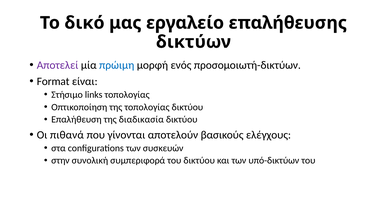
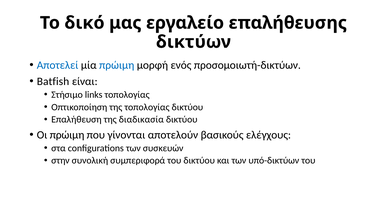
Αποτελεί colour: purple -> blue
Format: Format -> Batfish
Οι πιθανά: πιθανά -> πρώιμη
